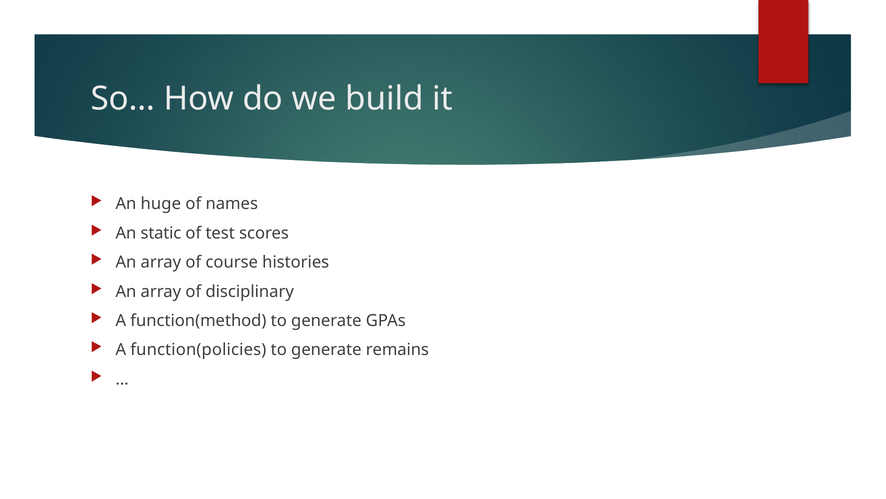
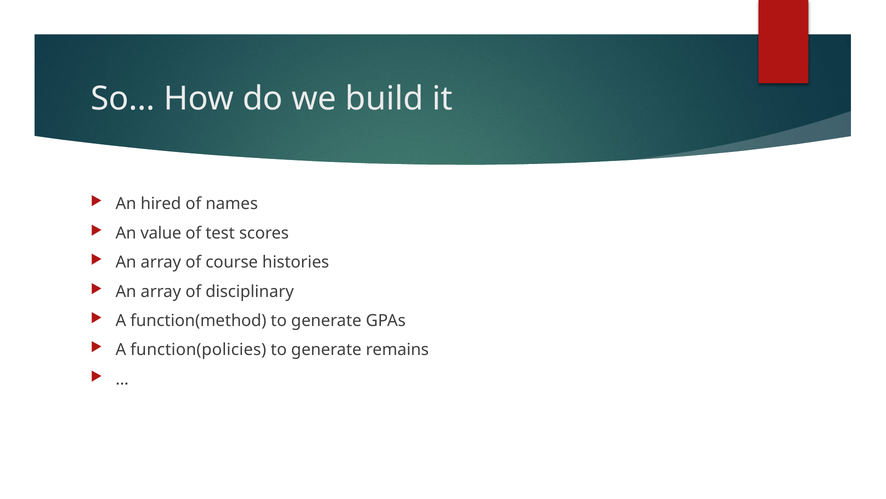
huge: huge -> hired
static: static -> value
